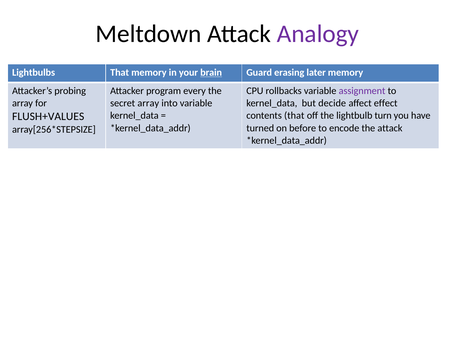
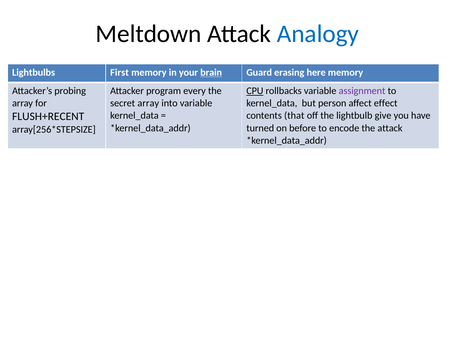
Analogy colour: purple -> blue
Lightbulbs That: That -> First
later: later -> here
CPU underline: none -> present
decide: decide -> person
turn: turn -> give
FLUSH+VALUES: FLUSH+VALUES -> FLUSH+RECENT
